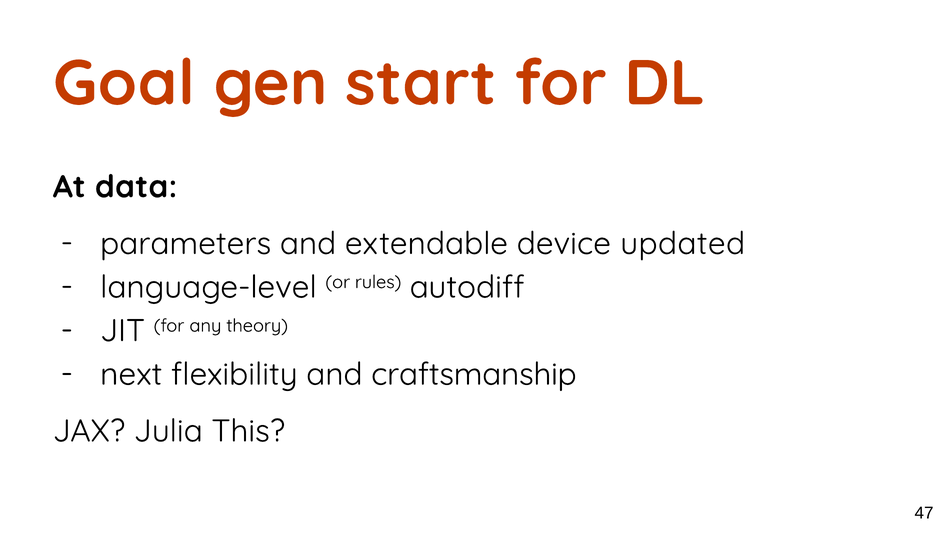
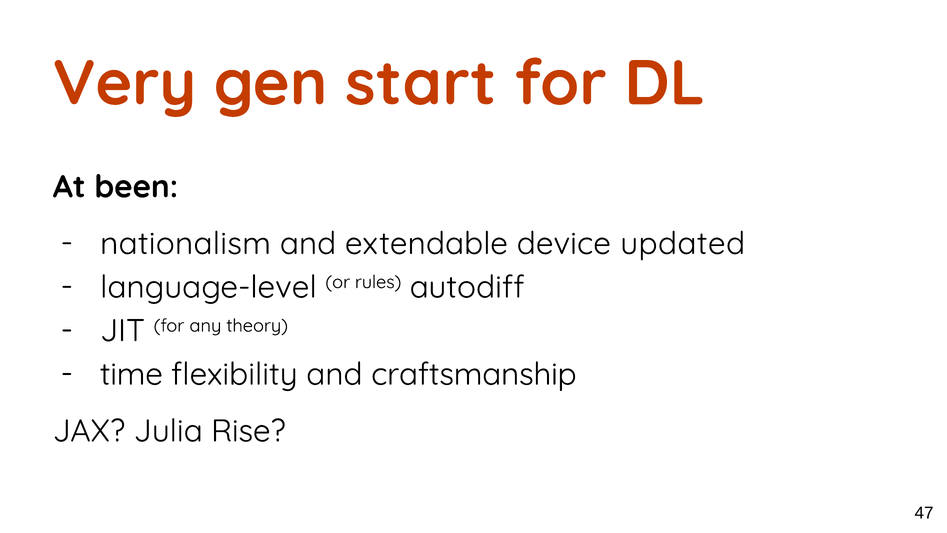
Goal: Goal -> Very
data: data -> been
parameters: parameters -> nationalism
next: next -> time
This: This -> Rise
